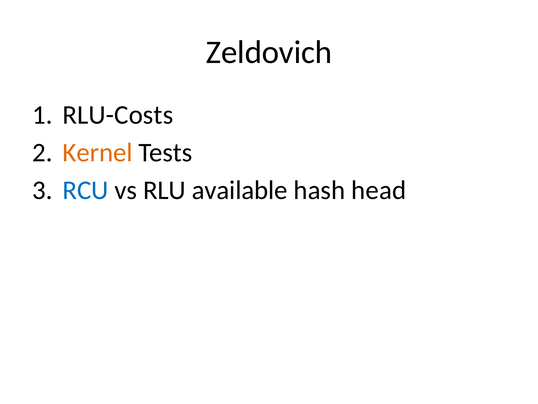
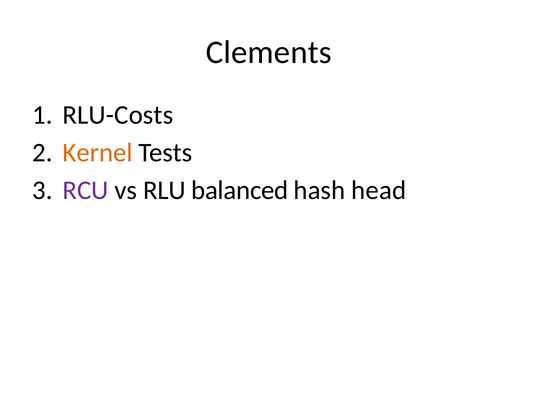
Zeldovich: Zeldovich -> Clements
RCU colour: blue -> purple
available: available -> balanced
